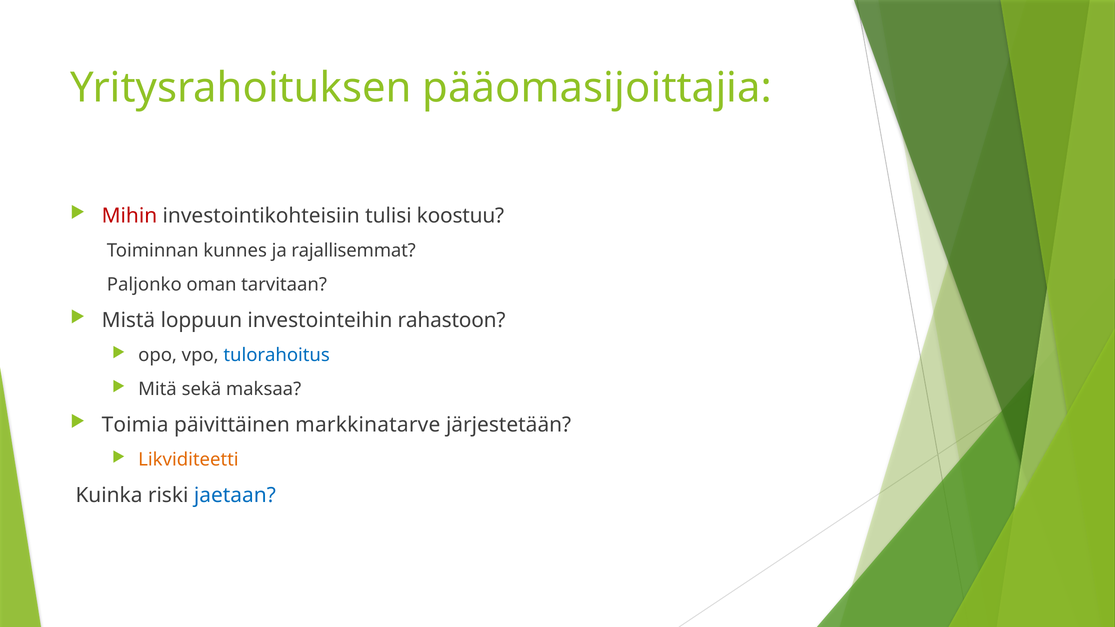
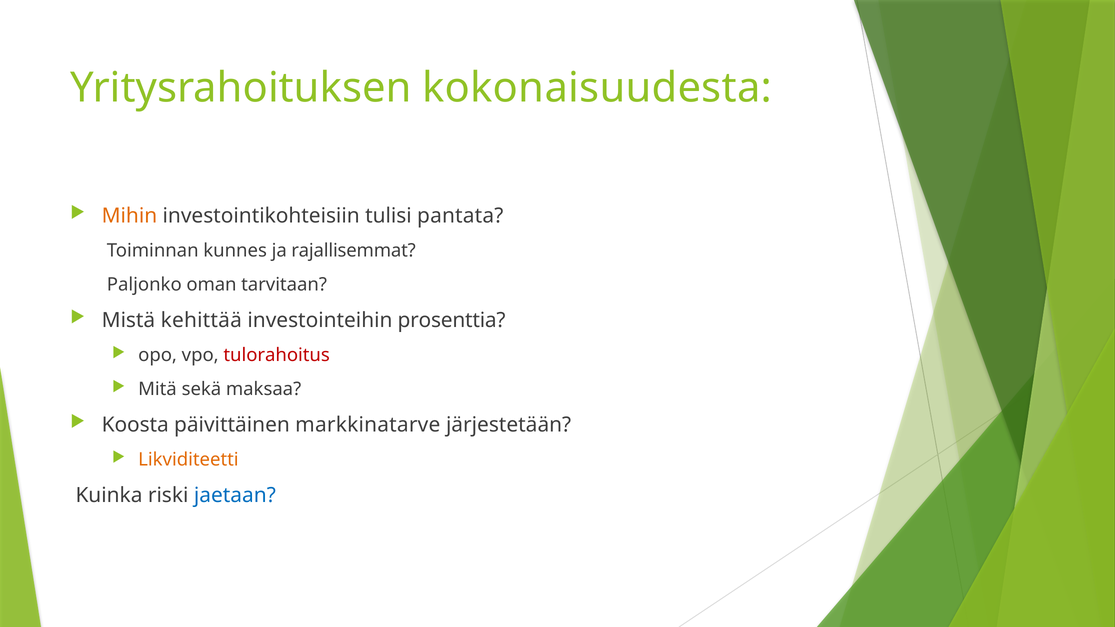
pääomasijoittajia: pääomasijoittajia -> kokonaisuudesta
Mihin colour: red -> orange
koostuu: koostuu -> pantata
loppuun: loppuun -> kehittää
rahastoon: rahastoon -> prosenttia
tulorahoitus colour: blue -> red
Toimia: Toimia -> Koosta
